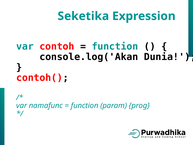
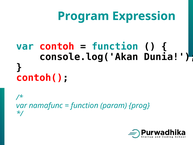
Seketika: Seketika -> Program
